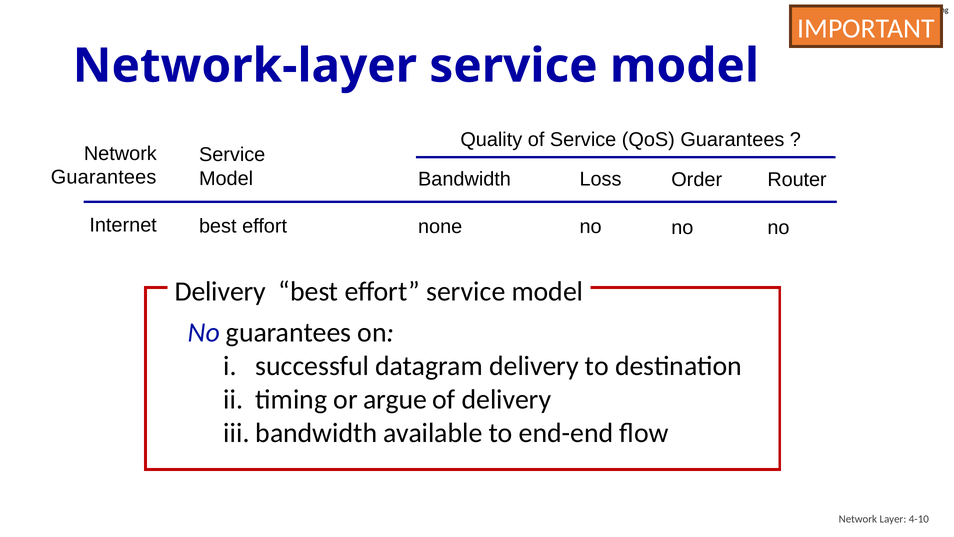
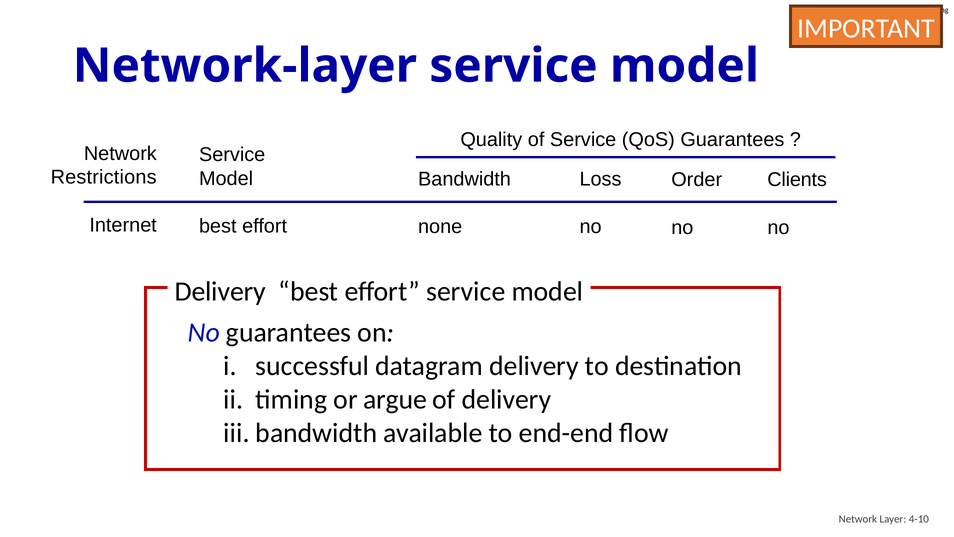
Guarantees at (104, 177): Guarantees -> Restrictions
Router: Router -> Clients
